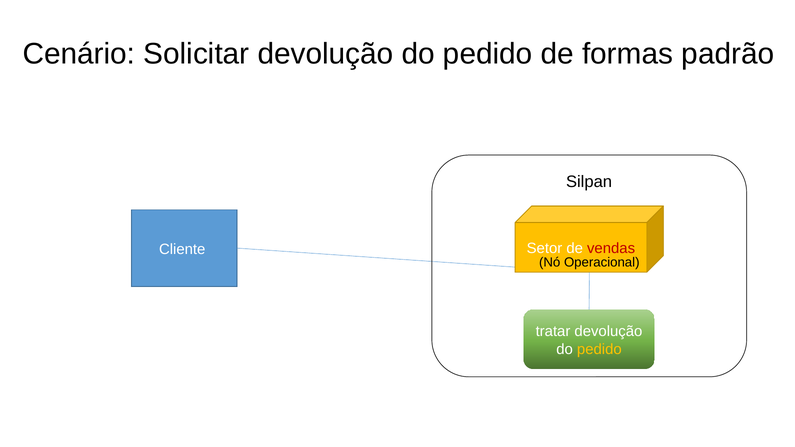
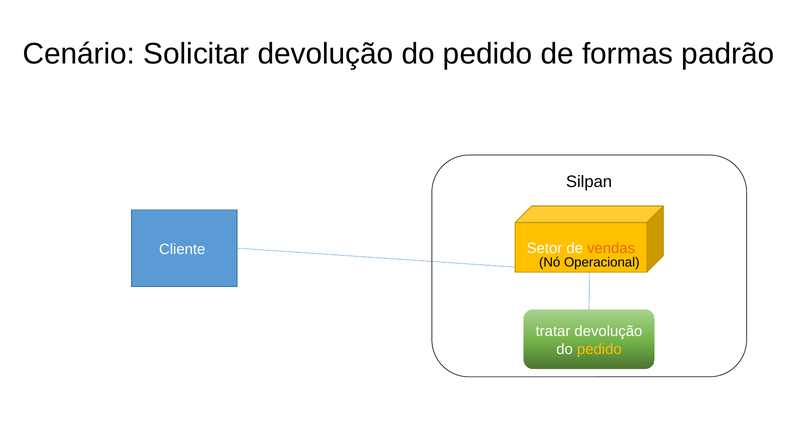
vendas colour: red -> orange
